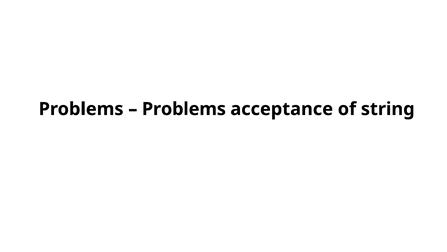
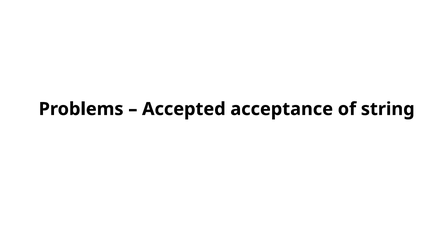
Problems at (184, 109): Problems -> Accepted
